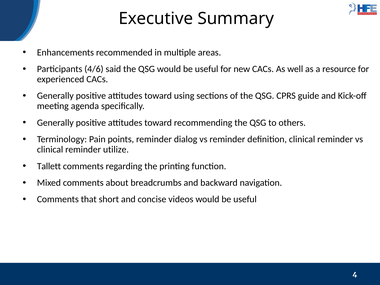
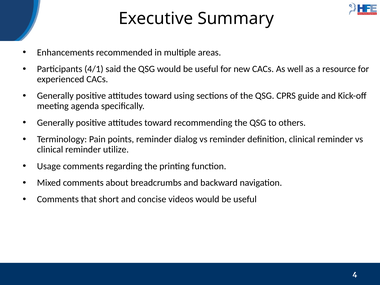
4/6: 4/6 -> 4/1
Tallett: Tallett -> Usage
